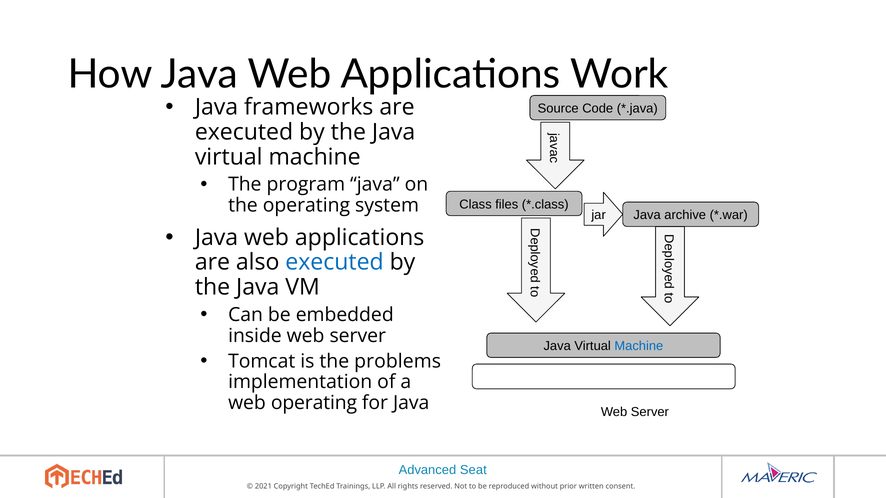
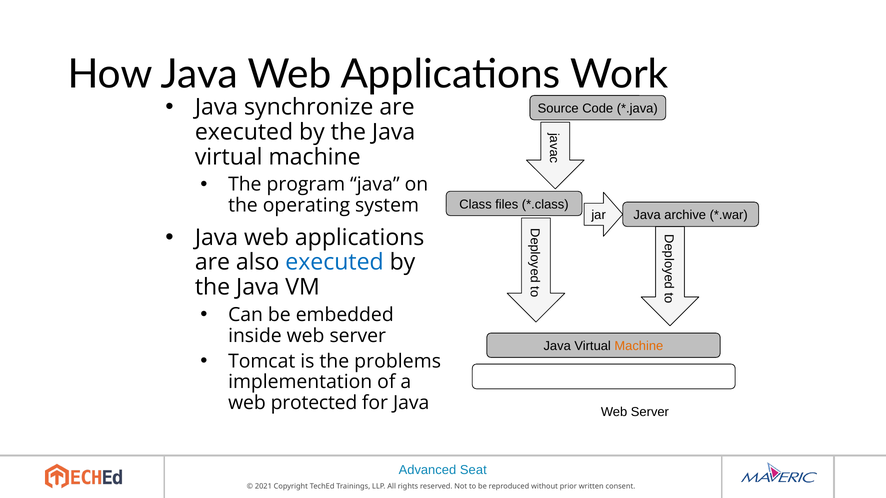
frameworks: frameworks -> synchronize
Machine at (639, 346) colour: blue -> orange
web operating: operating -> protected
